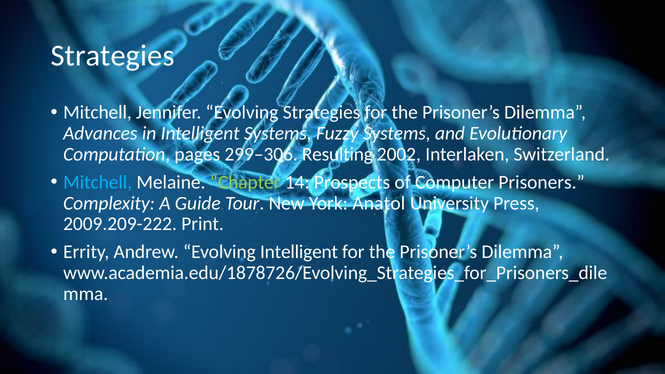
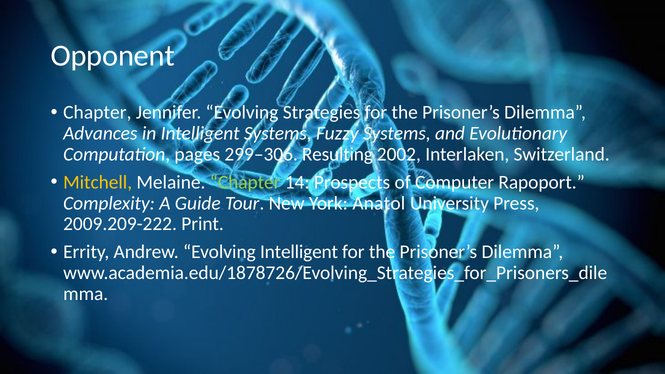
Strategies at (113, 56): Strategies -> Opponent
Mitchell at (97, 112): Mitchell -> Chapter
Mitchell at (98, 182) colour: light blue -> yellow
Prisoners: Prisoners -> Rapoport
